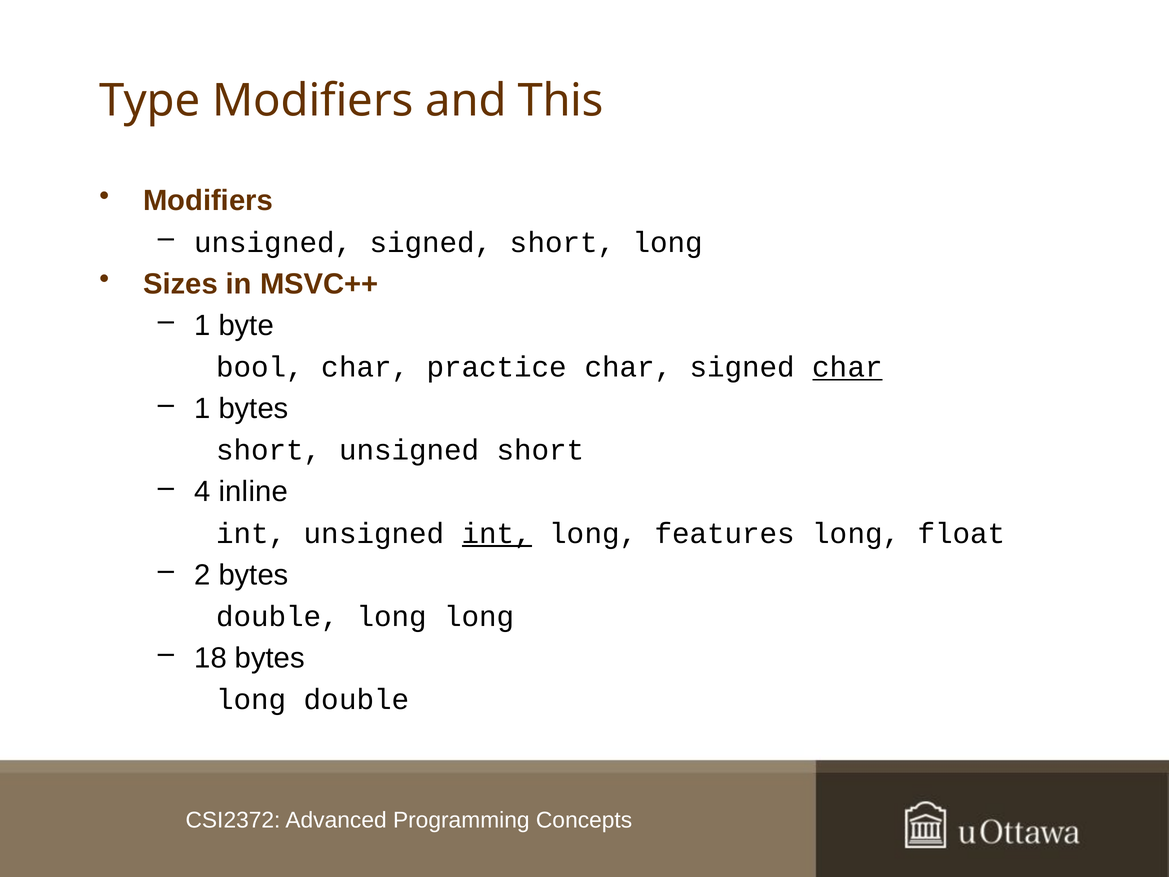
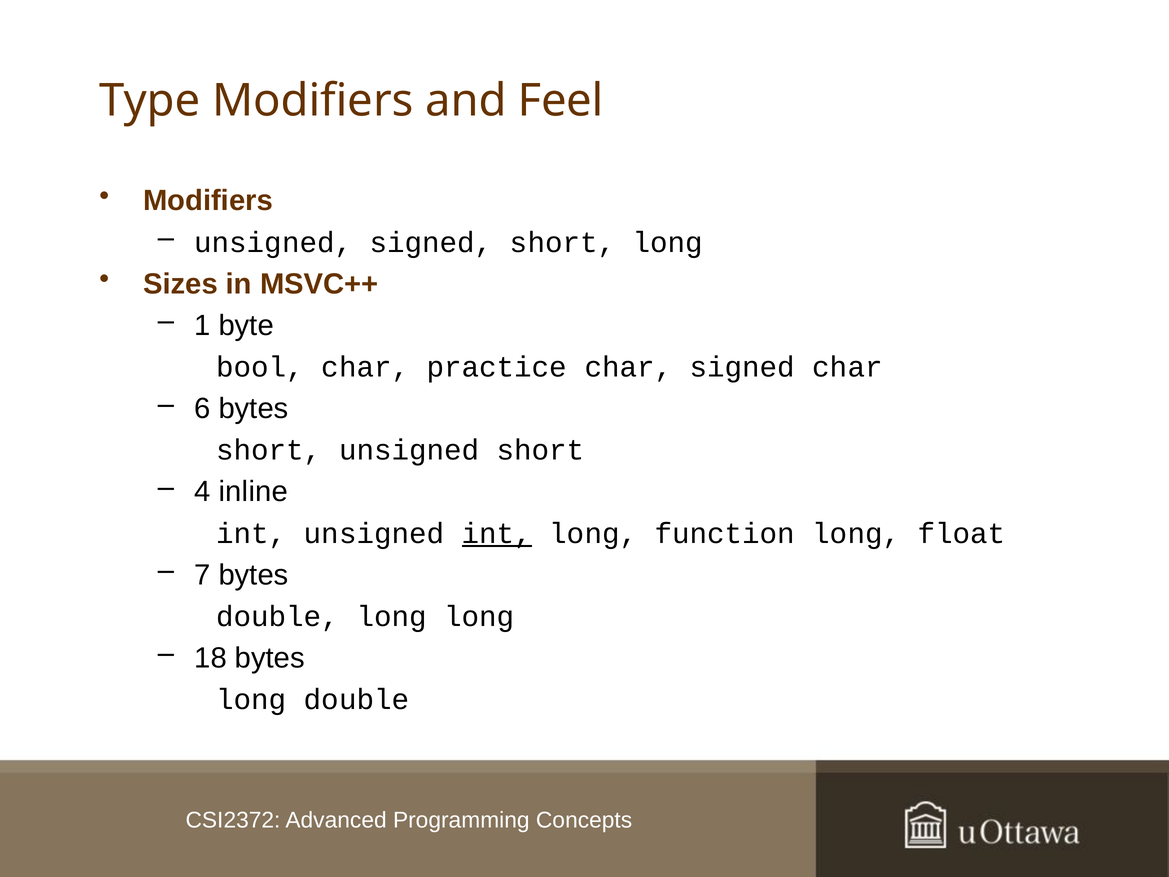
This: This -> Feel
char at (848, 367) underline: present -> none
1 at (202, 409): 1 -> 6
features: features -> function
2: 2 -> 7
